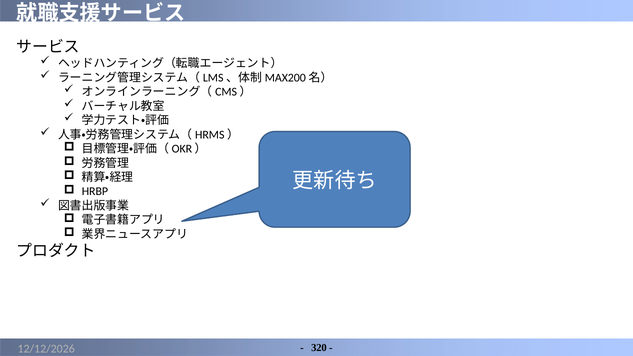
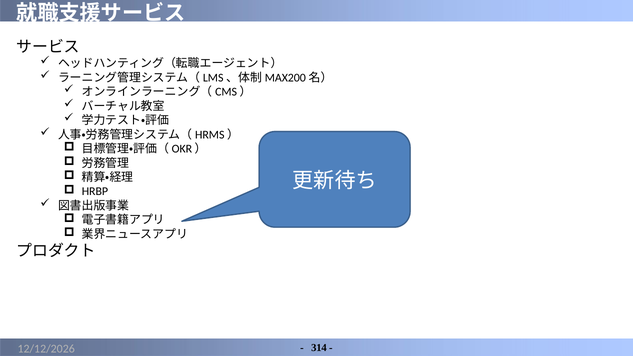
320: 320 -> 314
